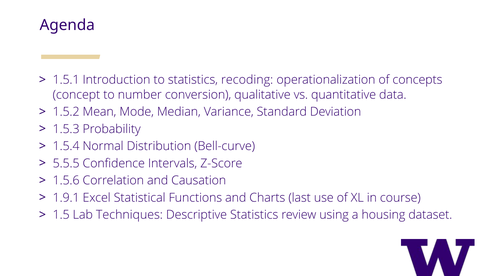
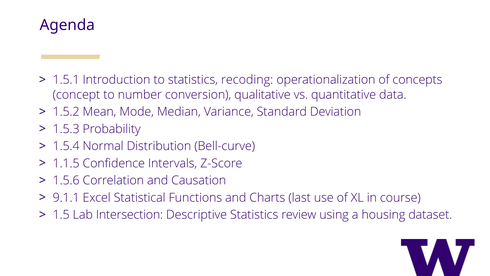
5.5.5: 5.5.5 -> 1.1.5
1.9.1: 1.9.1 -> 9.1.1
Techniques: Techniques -> Intersection
